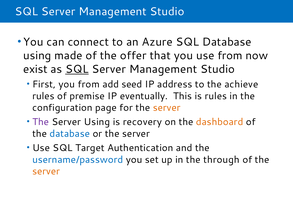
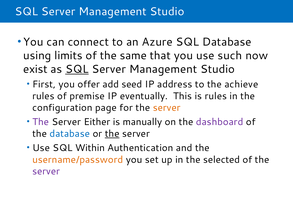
made: made -> limits
offer: offer -> same
use from: from -> such
you from: from -> offer
Server Using: Using -> Either
recovery: recovery -> manually
dashboard colour: orange -> purple
the at (112, 134) underline: none -> present
Target: Target -> Within
username/password colour: blue -> orange
through: through -> selected
server at (46, 171) colour: orange -> purple
